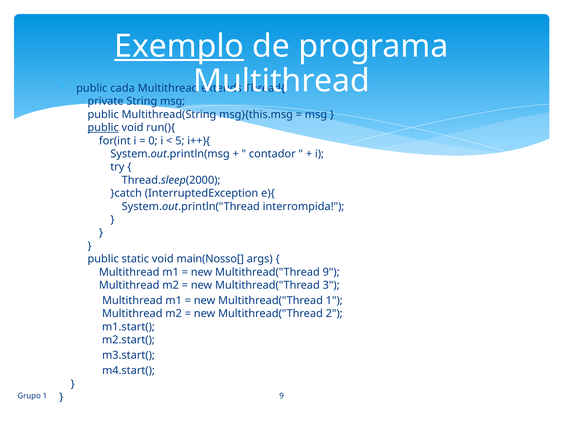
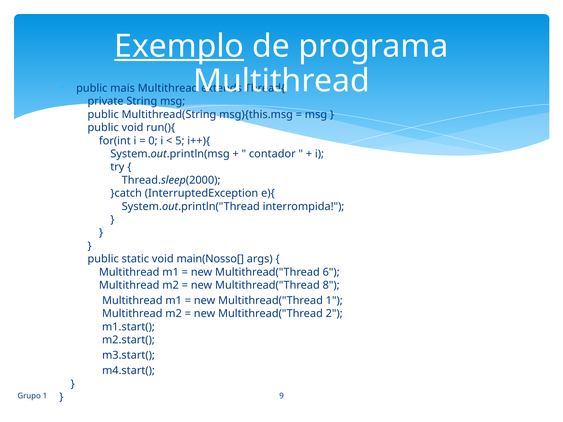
cada: cada -> mais
public at (103, 128) underline: present -> none
Multithread("Thread 9: 9 -> 6
3: 3 -> 8
